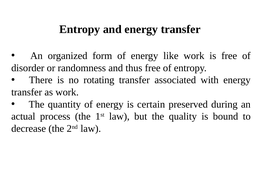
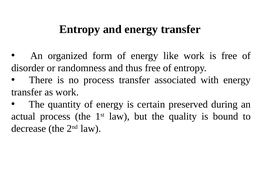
no rotating: rotating -> process
